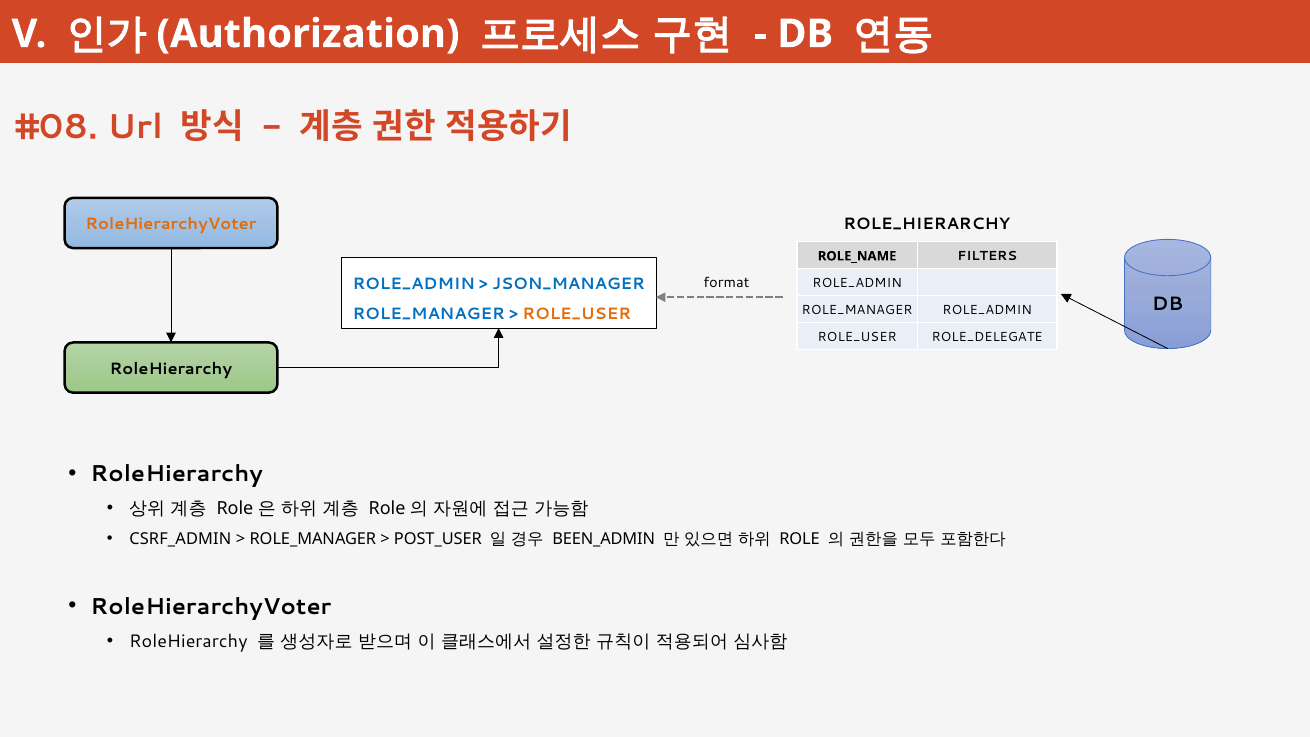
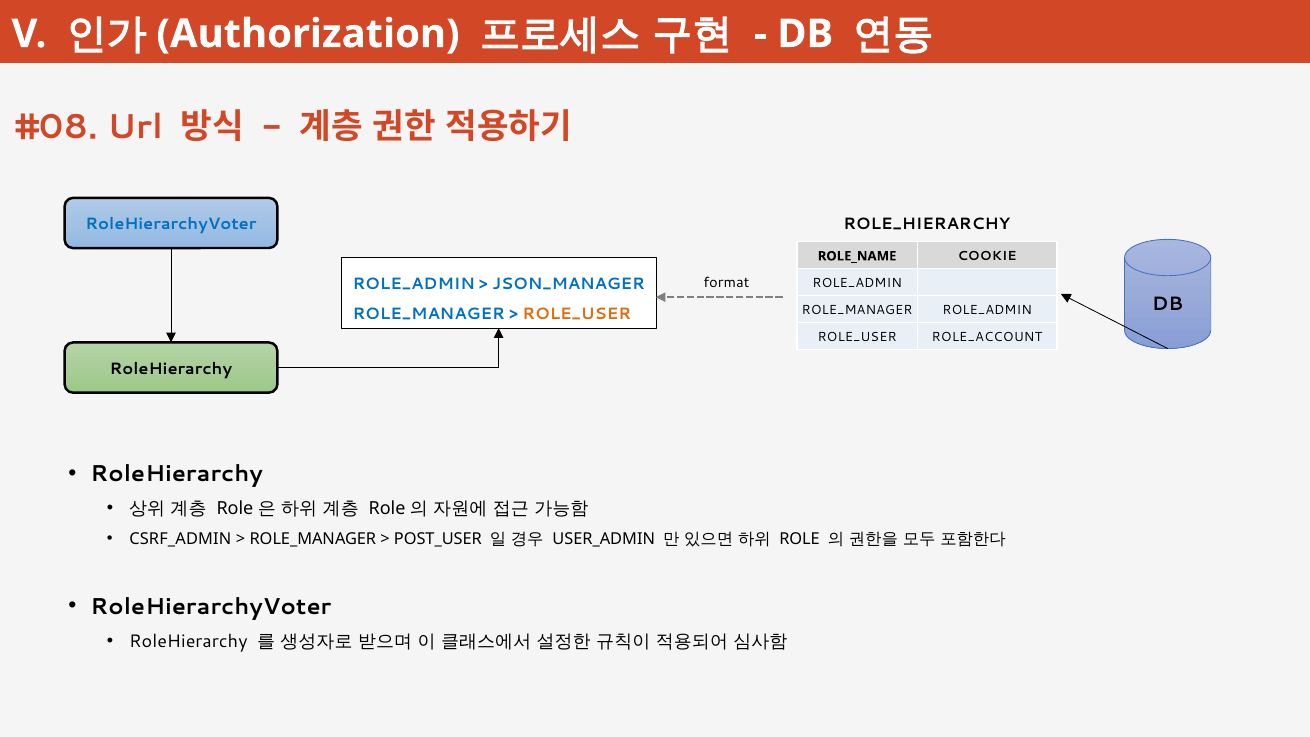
RoleHierarchyVoter at (171, 224) colour: orange -> blue
FILTERS: FILTERS -> COOKIE
ROLE_DELEGATE: ROLE_DELEGATE -> ROLE_ACCOUNT
BEEN_ADMIN: BEEN_ADMIN -> USER_ADMIN
